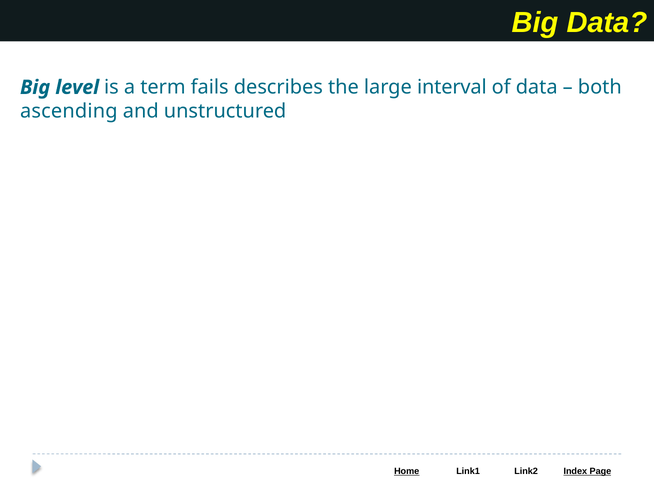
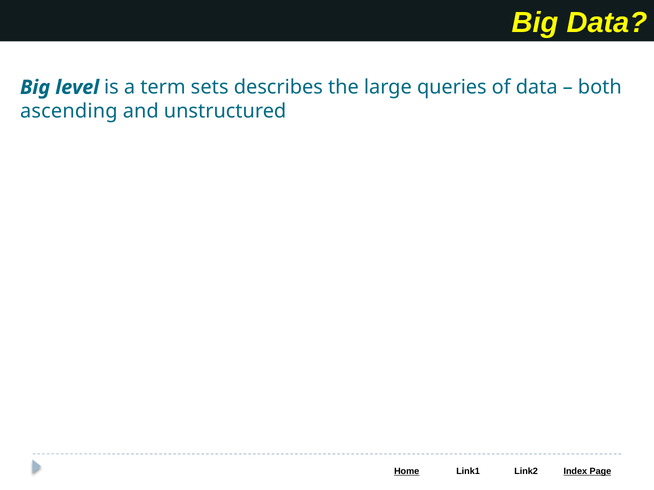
fails: fails -> sets
interval: interval -> queries
